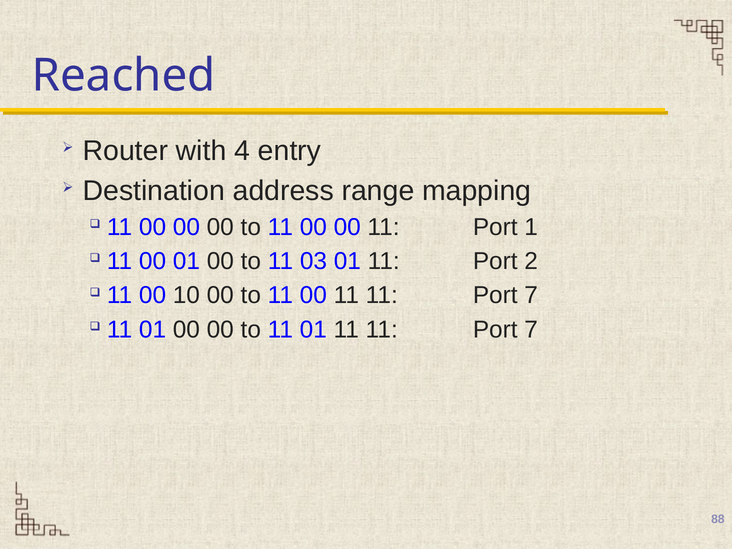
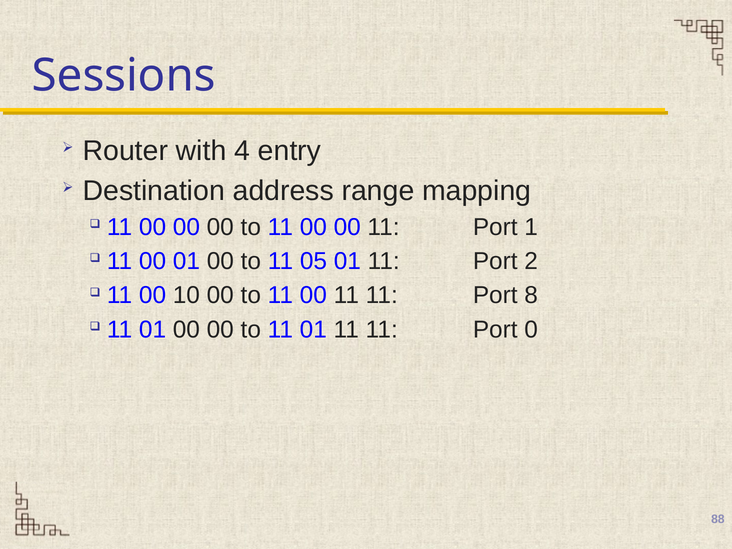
Reached: Reached -> Sessions
03: 03 -> 05
7 at (531, 295): 7 -> 8
7 at (531, 330): 7 -> 0
